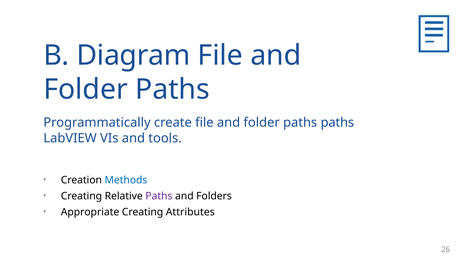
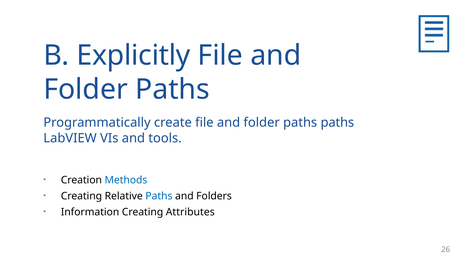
Diagram: Diagram -> Explicitly
Paths at (159, 196) colour: purple -> blue
Appropriate: Appropriate -> Information
